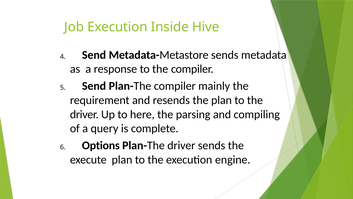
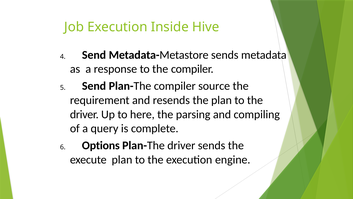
mainly: mainly -> source
